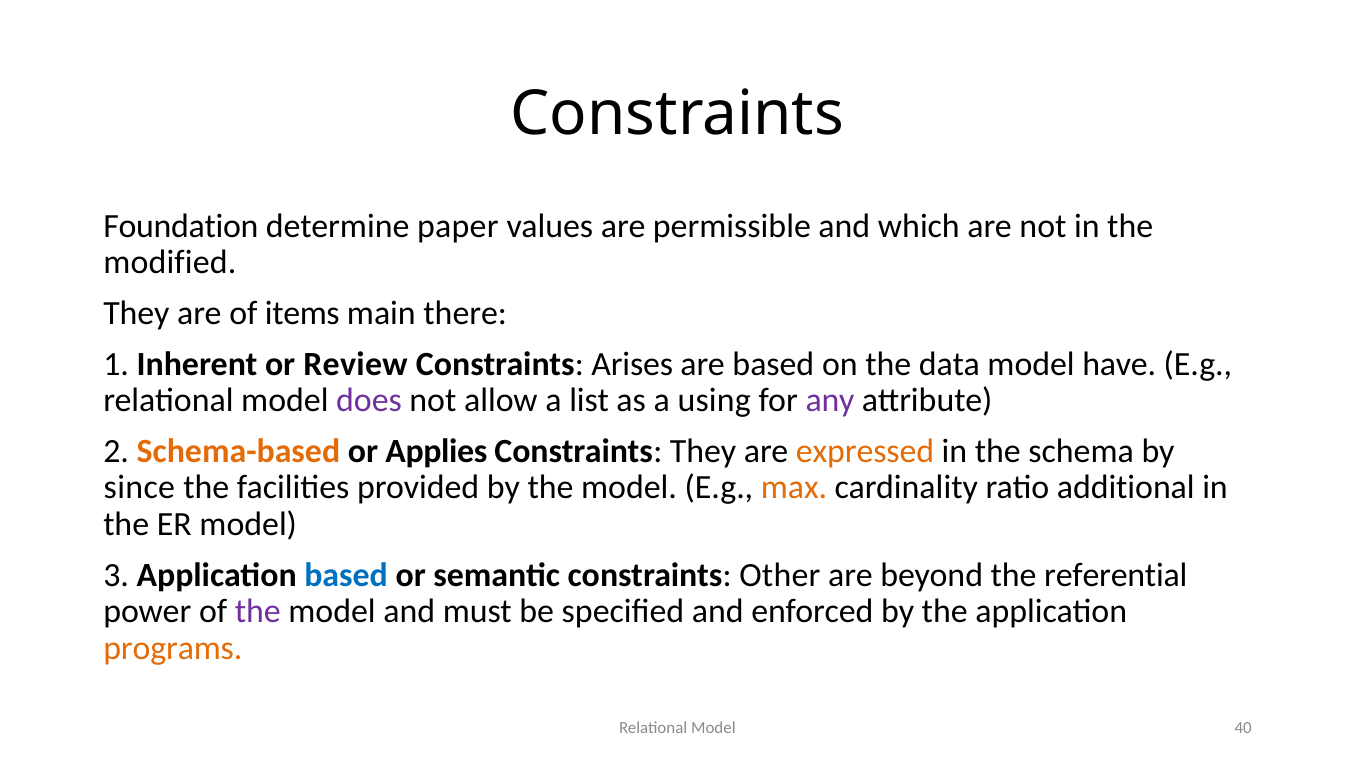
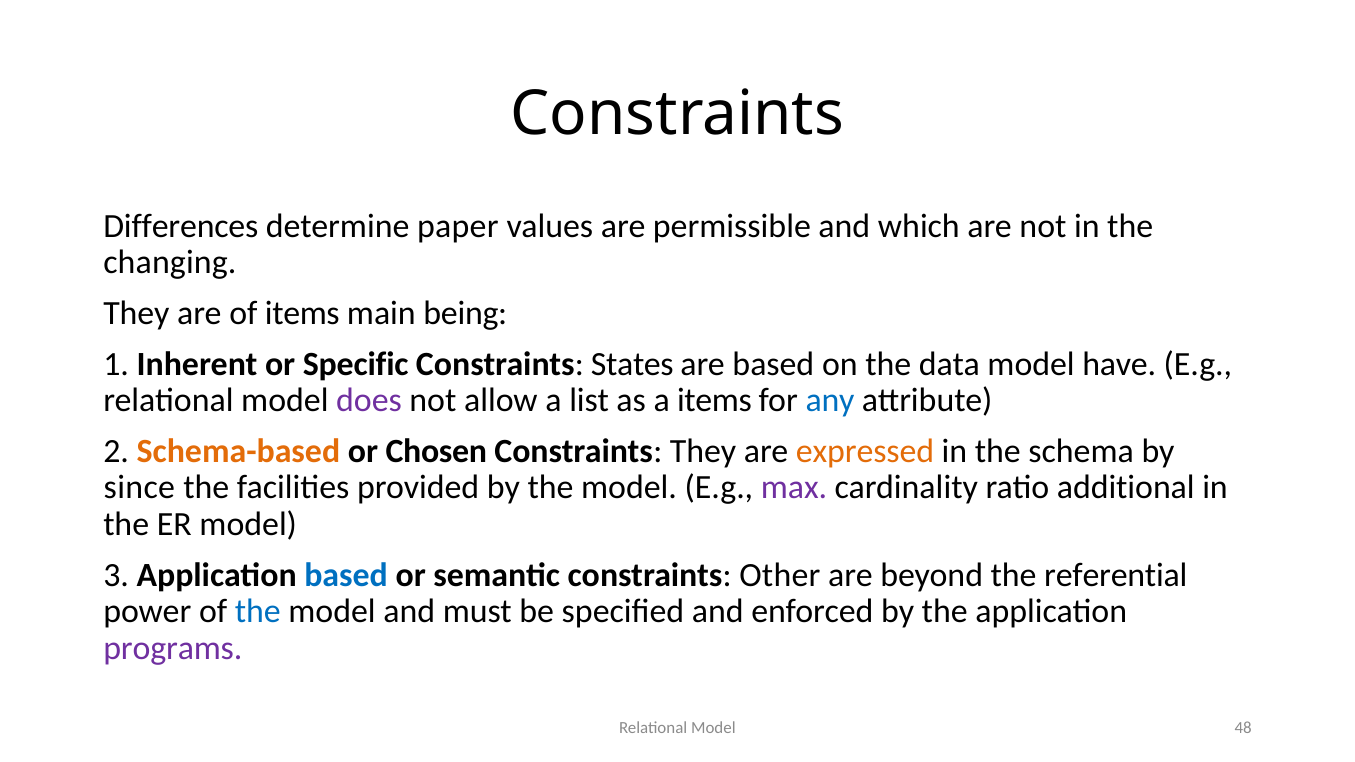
Foundation: Foundation -> Differences
modified: modified -> changing
there: there -> being
Review: Review -> Specific
Arises: Arises -> States
a using: using -> items
any colour: purple -> blue
Applies: Applies -> Chosen
max colour: orange -> purple
the at (258, 612) colour: purple -> blue
programs colour: orange -> purple
40: 40 -> 48
